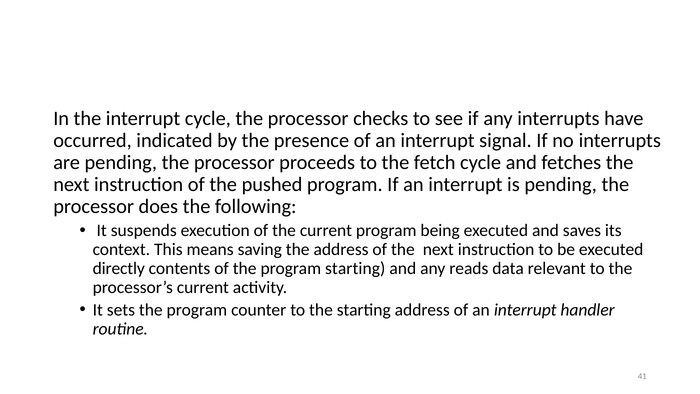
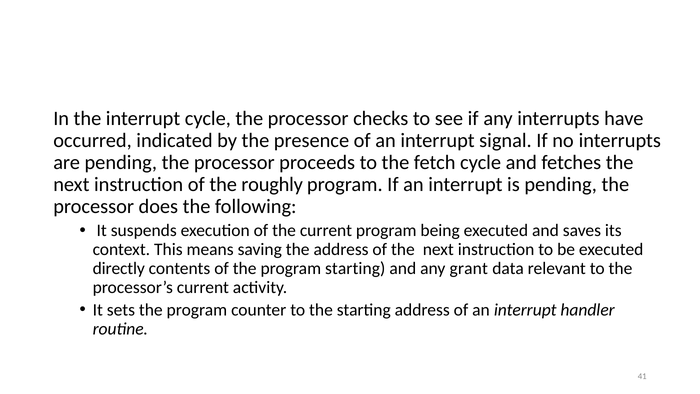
pushed: pushed -> roughly
reads: reads -> grant
